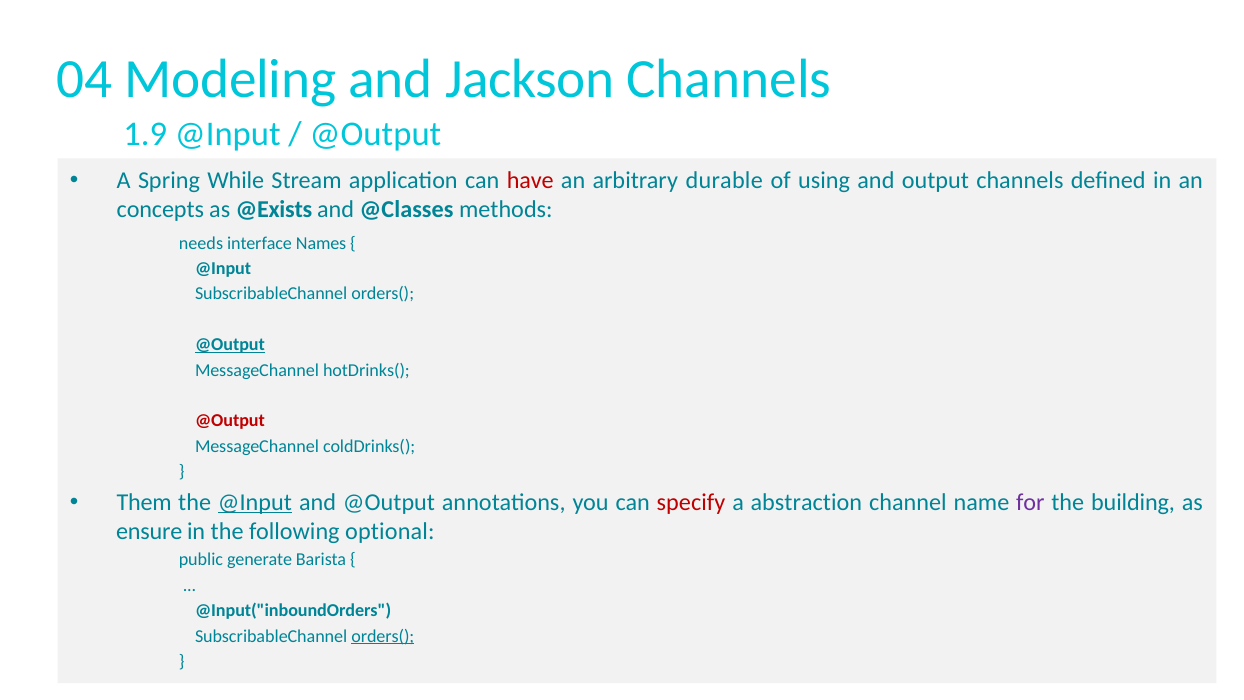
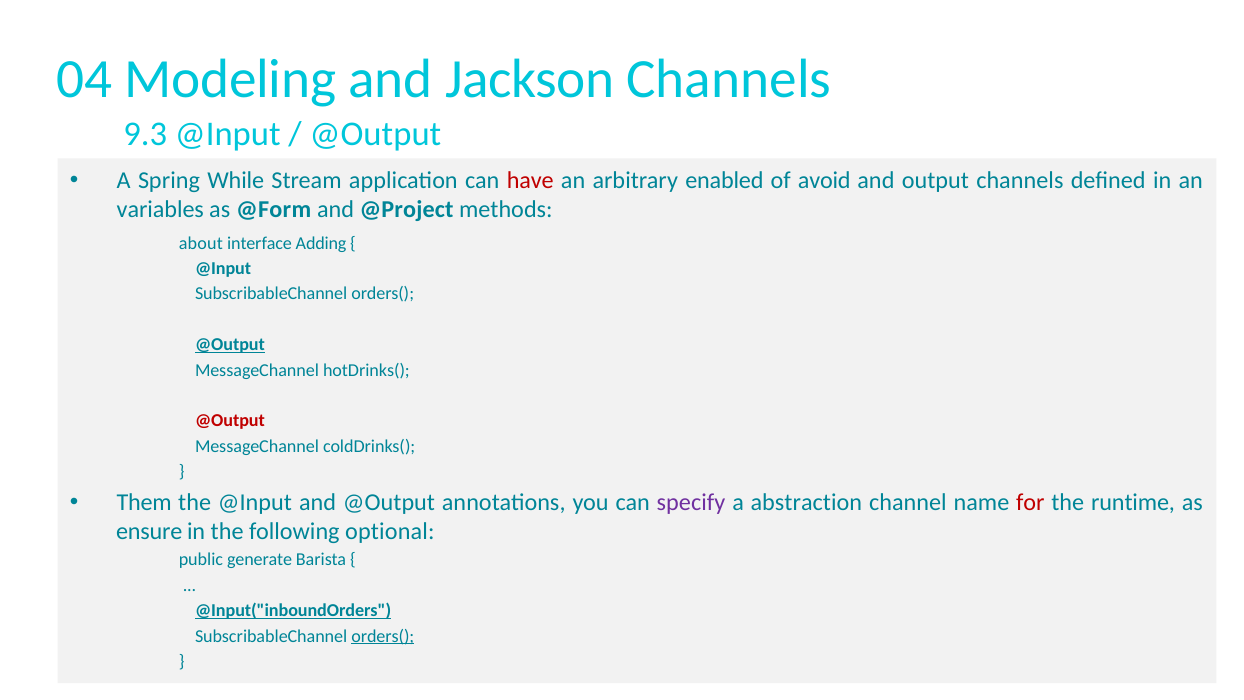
1.9: 1.9 -> 9.3
durable: durable -> enabled
using: using -> avoid
concepts: concepts -> variables
@Exists: @Exists -> @Form
@Classes: @Classes -> @Project
needs: needs -> about
Names: Names -> Adding
@Input at (255, 502) underline: present -> none
specify colour: red -> purple
for colour: purple -> red
building: building -> runtime
@Input("inboundOrders underline: none -> present
